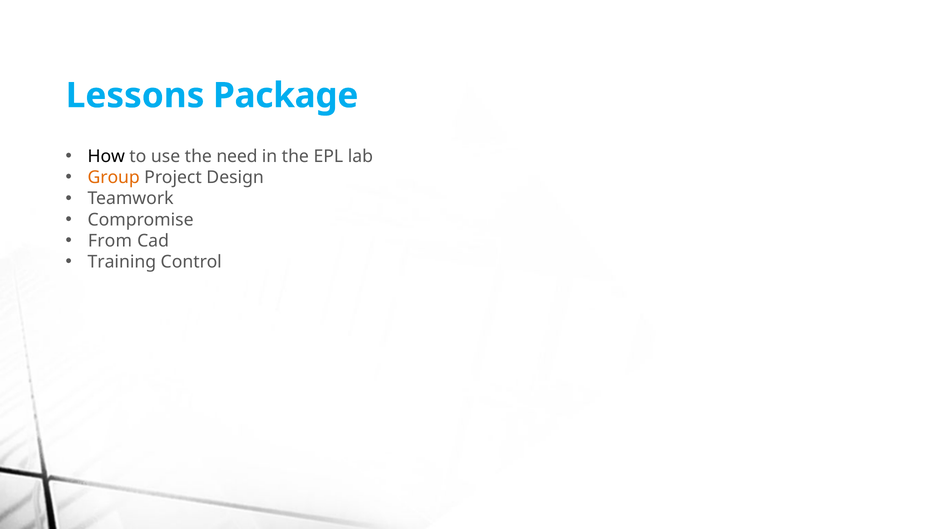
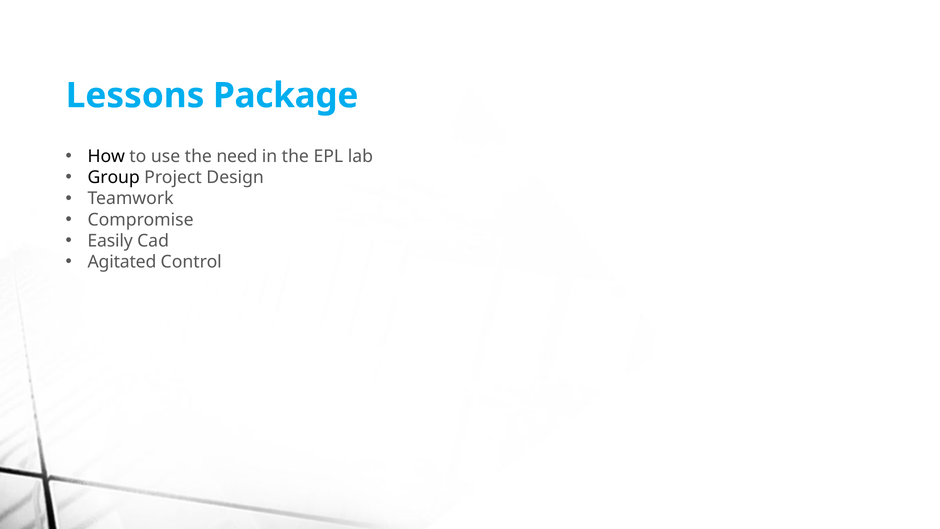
Group colour: orange -> black
From: From -> Easily
Training: Training -> Agitated
